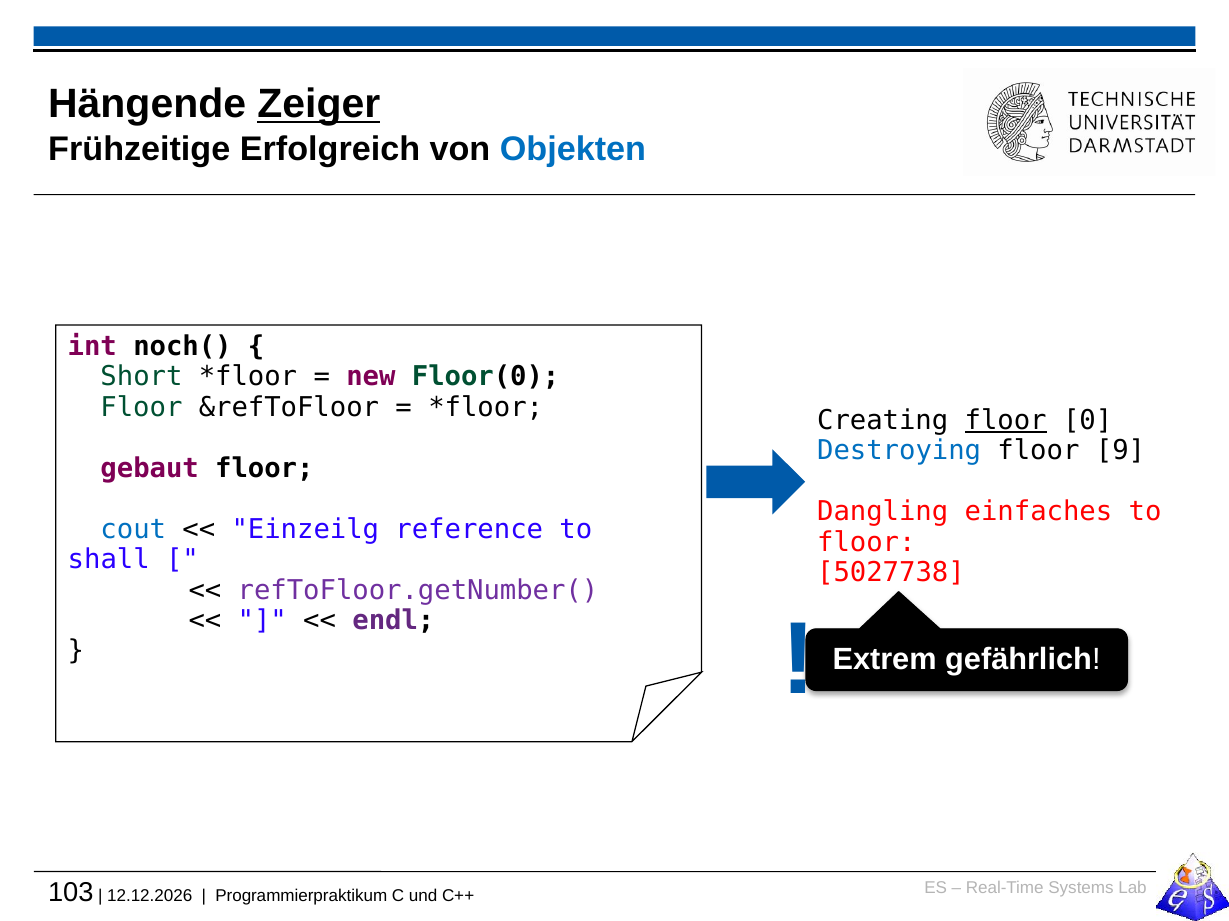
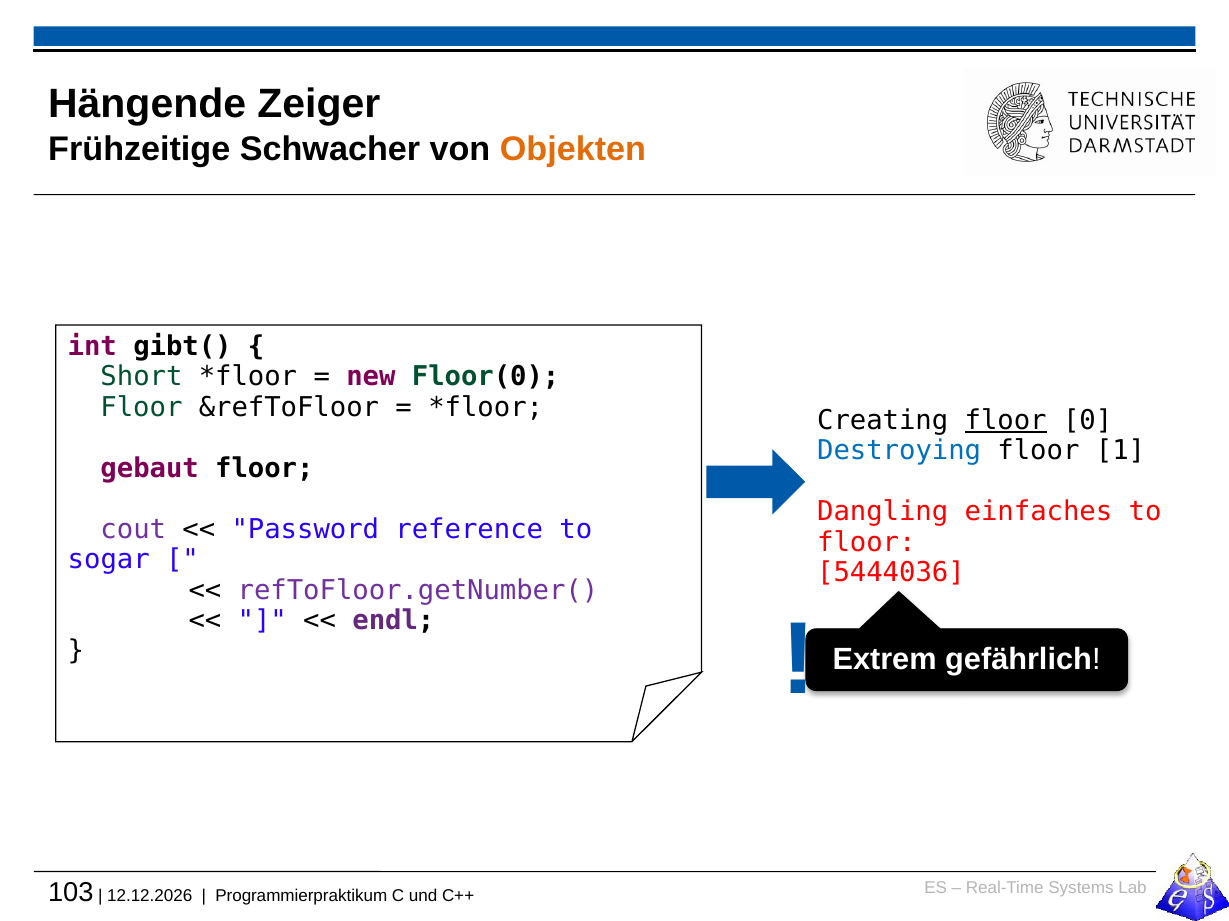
Zeiger underline: present -> none
Erfolgreich: Erfolgreich -> Schwacher
Objekten colour: blue -> orange
noch(: noch( -> gibt(
9: 9 -> 1
cout colour: blue -> purple
Einzeilg: Einzeilg -> Password
shall: shall -> sogar
5027738: 5027738 -> 5444036
